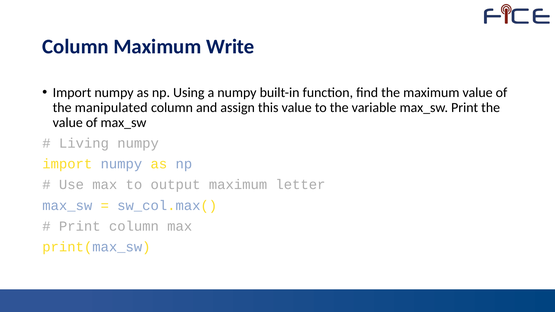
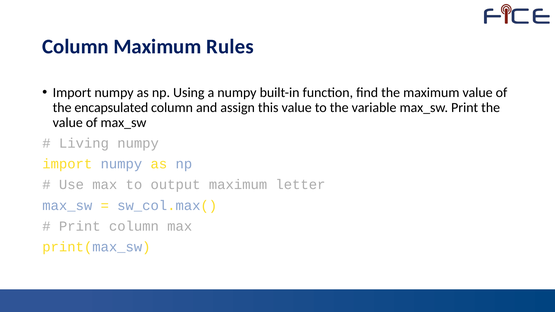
Write: Write -> Rules
manipulated: manipulated -> encapsulated
